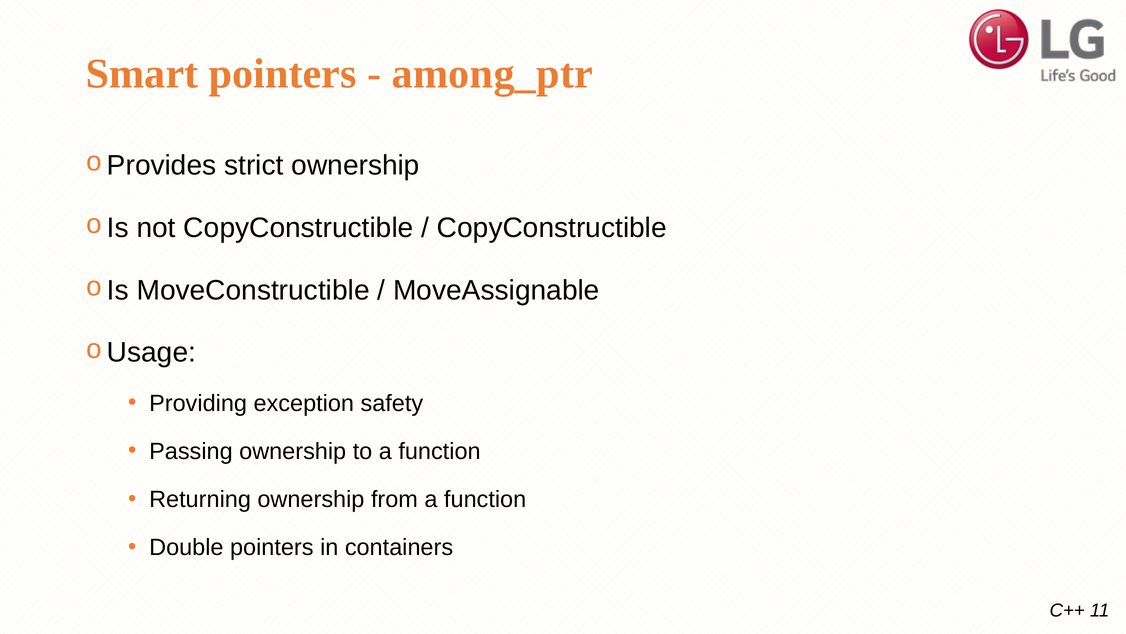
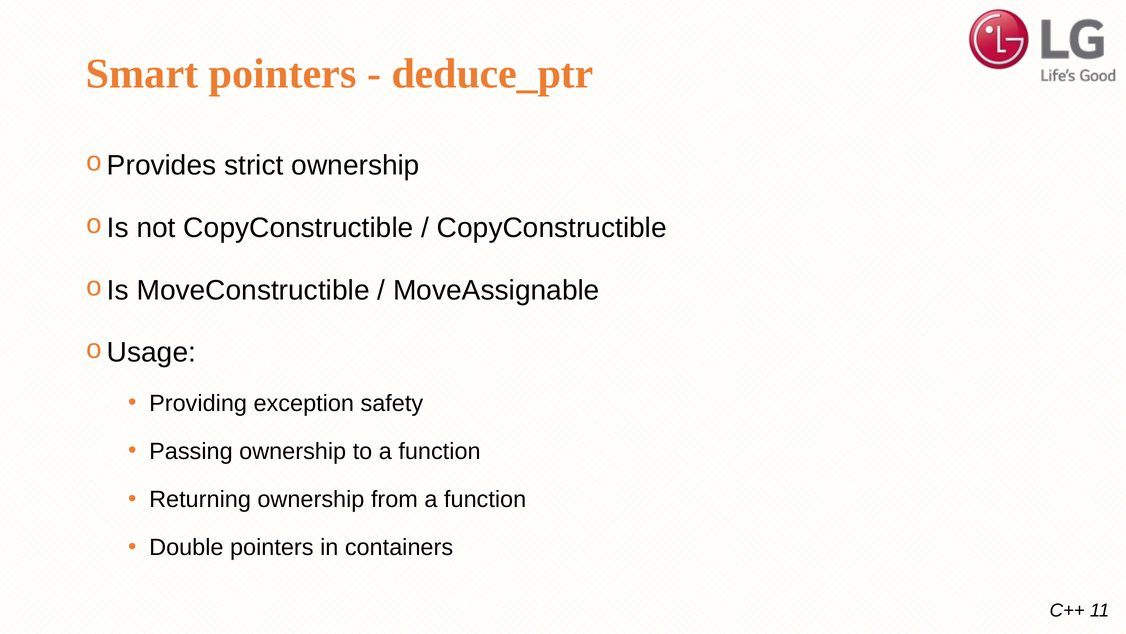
among_ptr: among_ptr -> deduce_ptr
